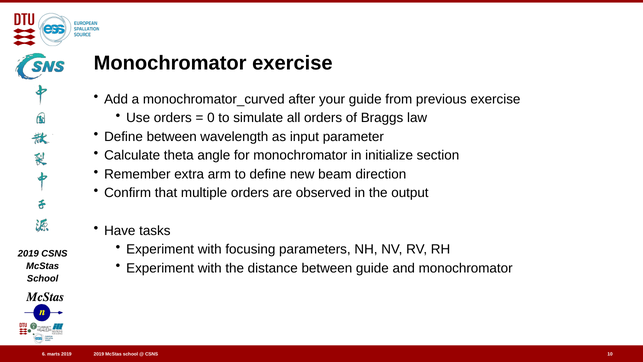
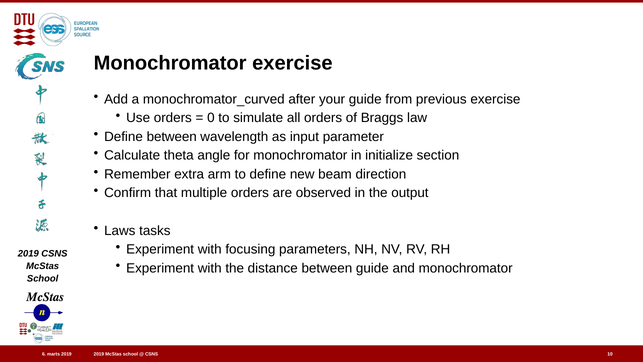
Have: Have -> Laws
